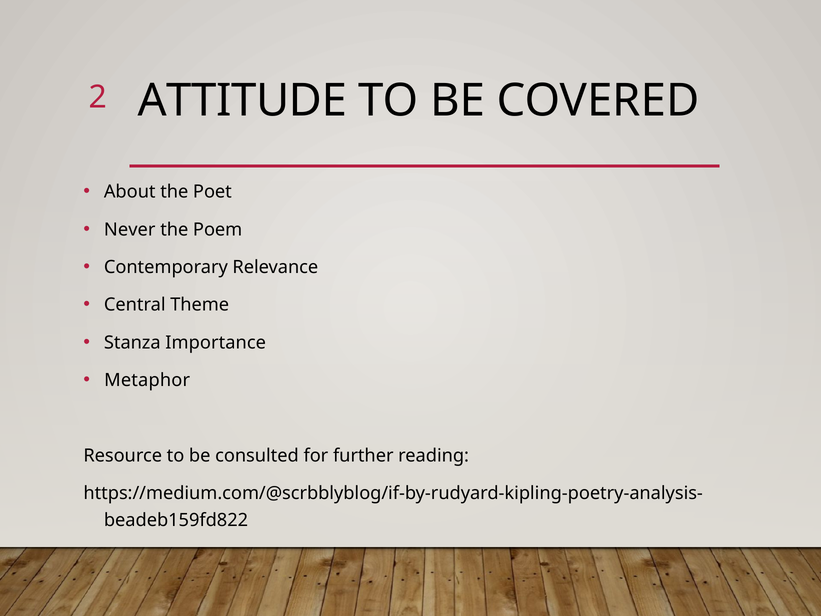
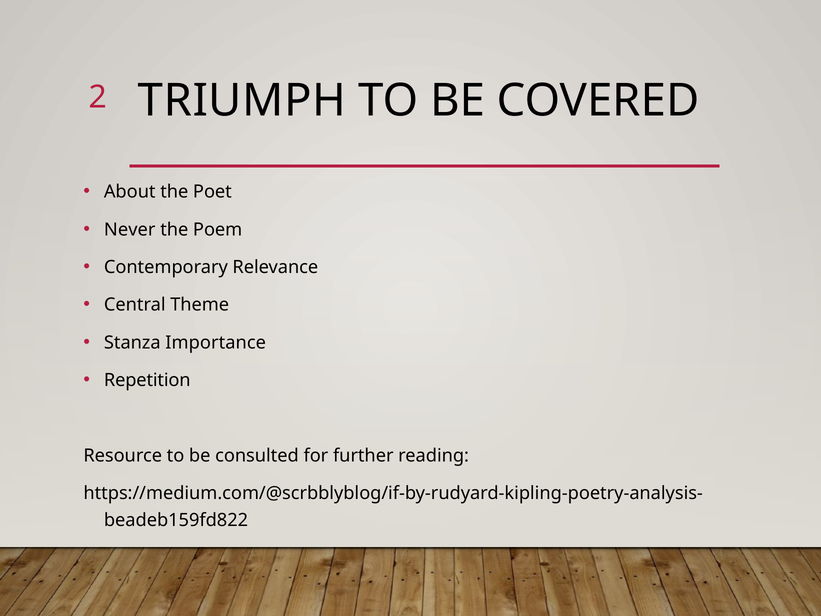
ATTITUDE: ATTITUDE -> TRIUMPH
Metaphor: Metaphor -> Repetition
